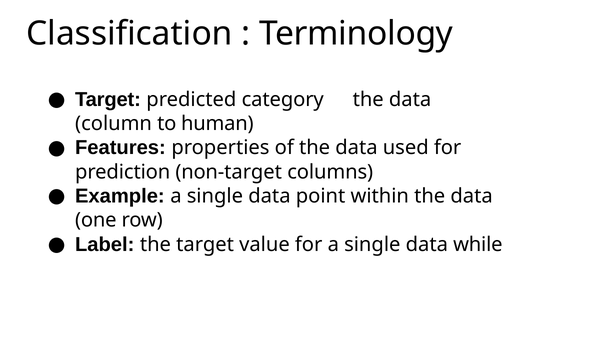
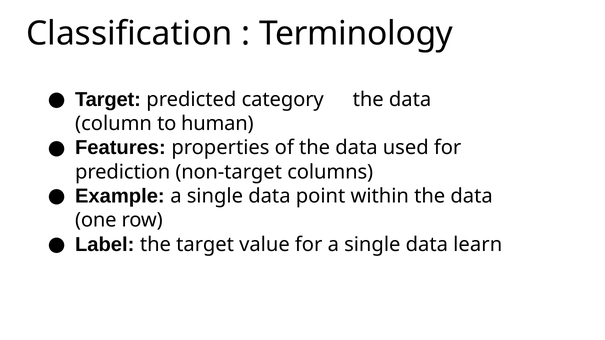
while: while -> learn
